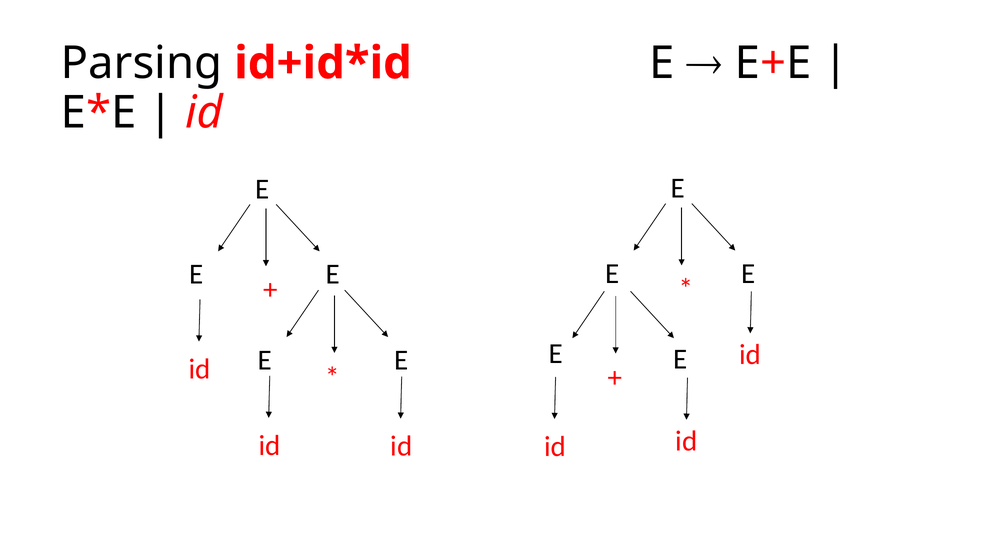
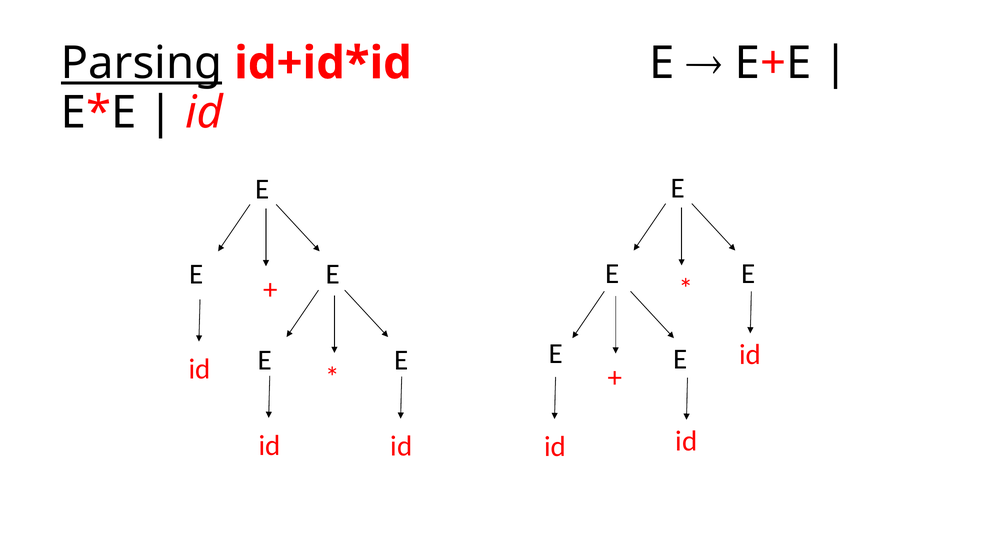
Parsing underline: none -> present
